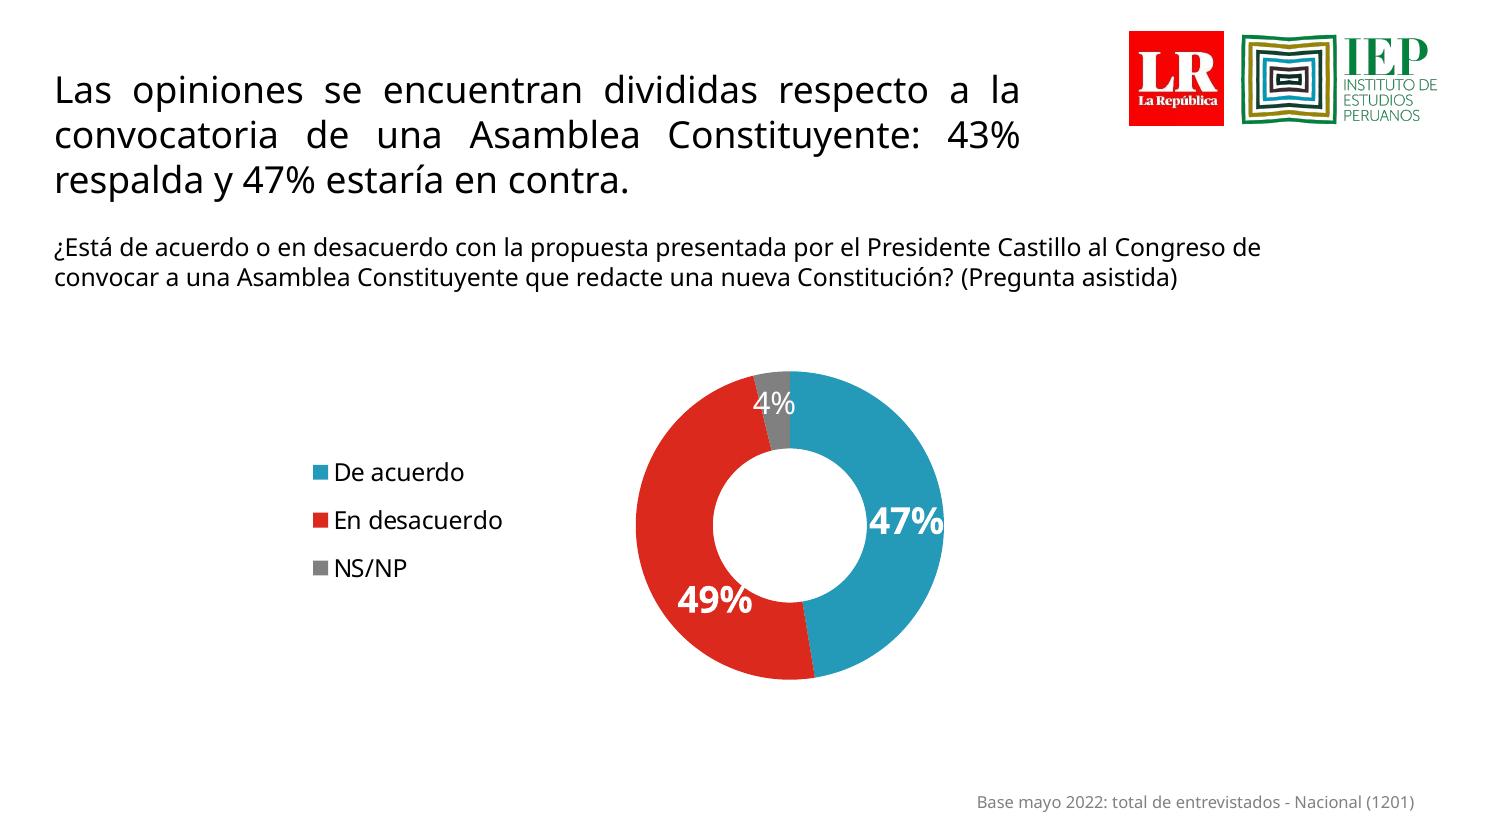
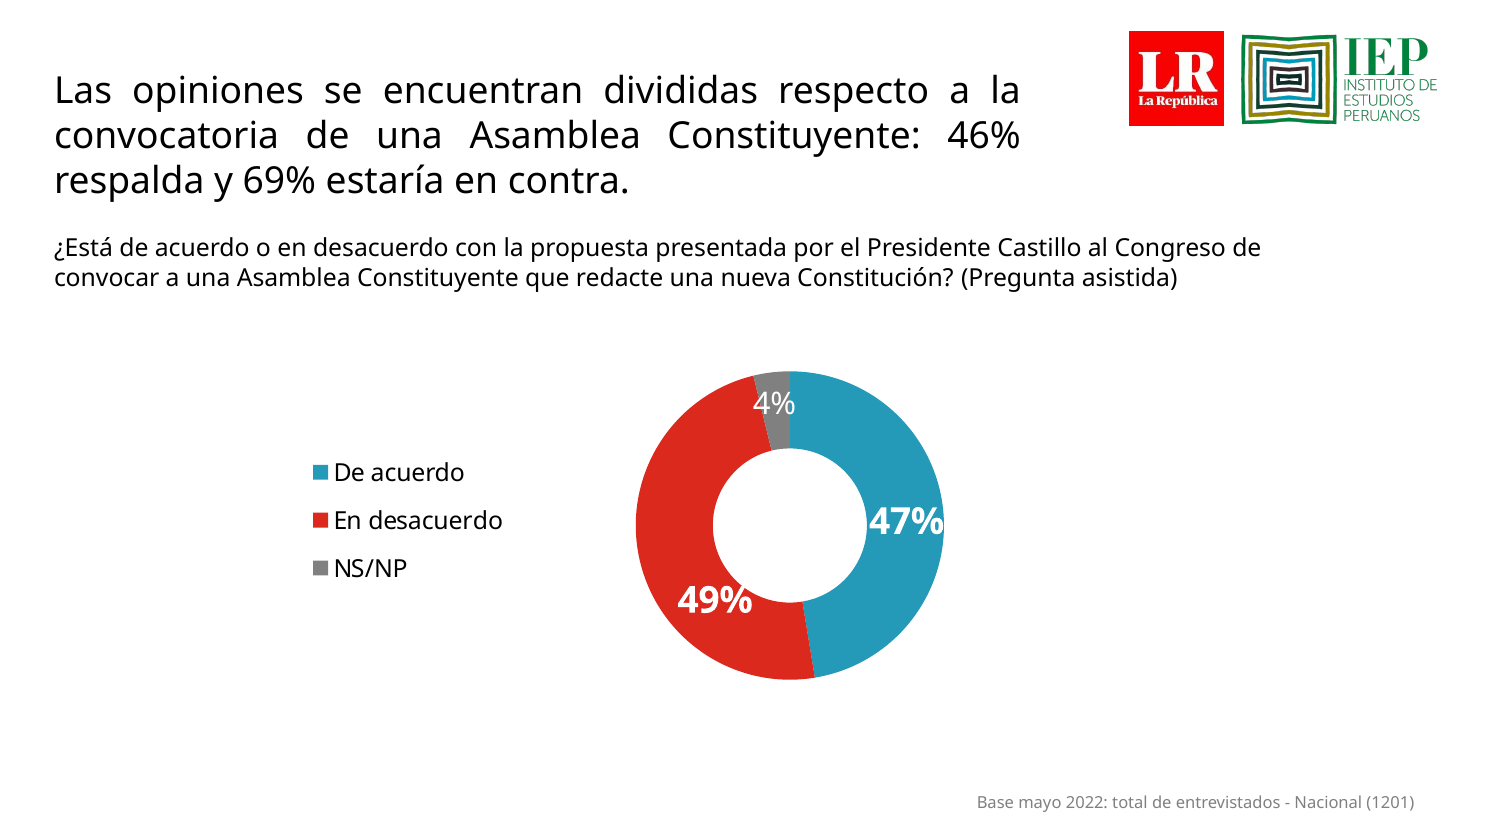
43%: 43% -> 46%
y 47%: 47% -> 69%
